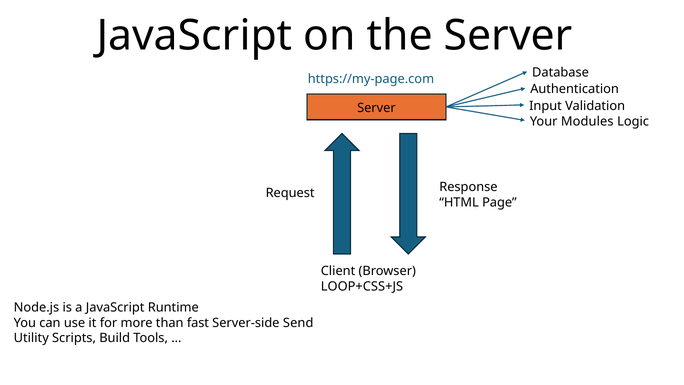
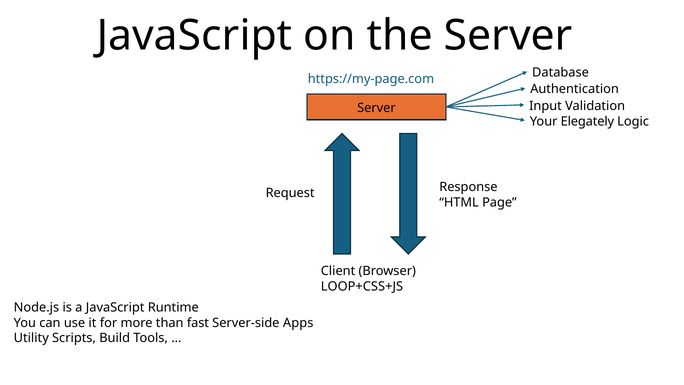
Modules: Modules -> Elegately
Send: Send -> Apps
